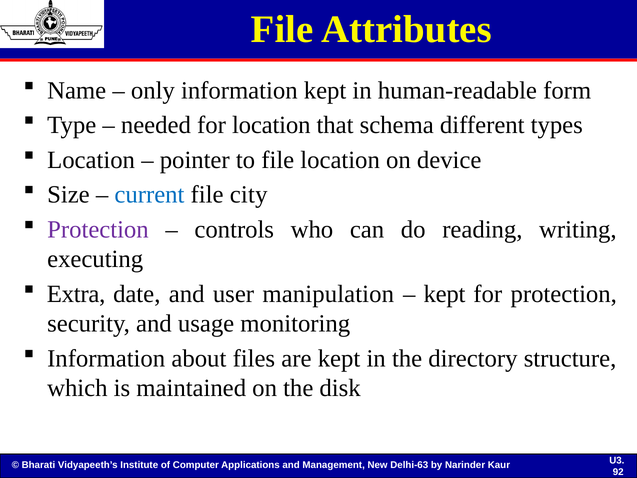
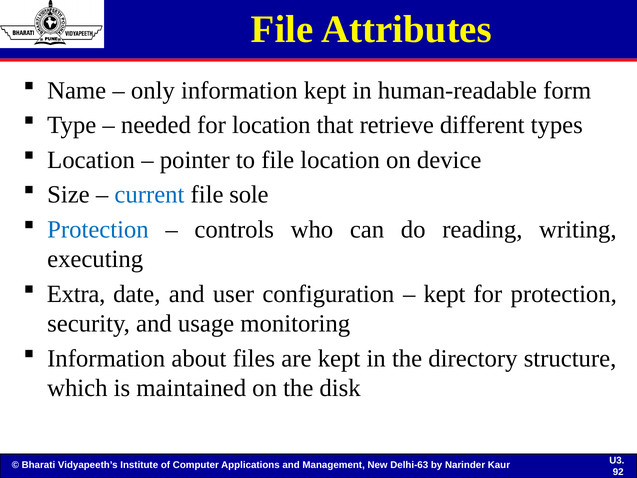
schema: schema -> retrieve
city: city -> sole
Protection at (98, 229) colour: purple -> blue
manipulation: manipulation -> configuration
